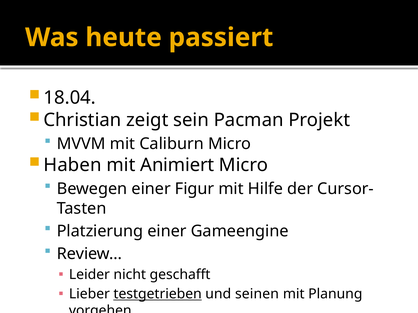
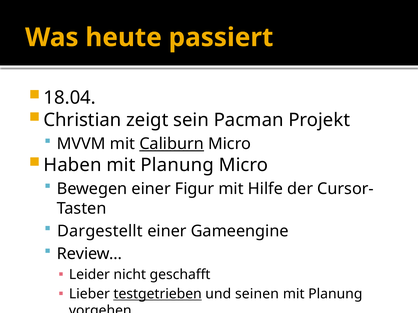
Caliburn underline: none -> present
Animiert at (177, 165): Animiert -> Planung
Platzierung: Platzierung -> Dargestellt
